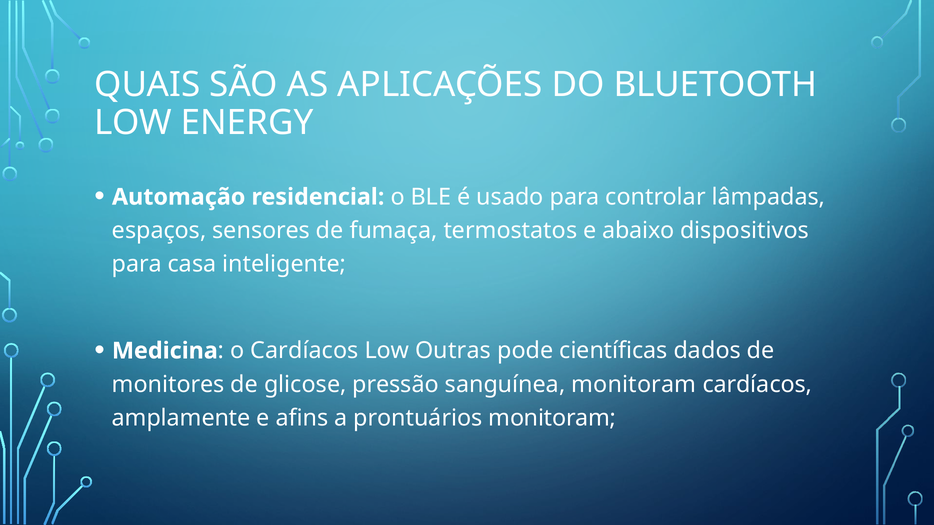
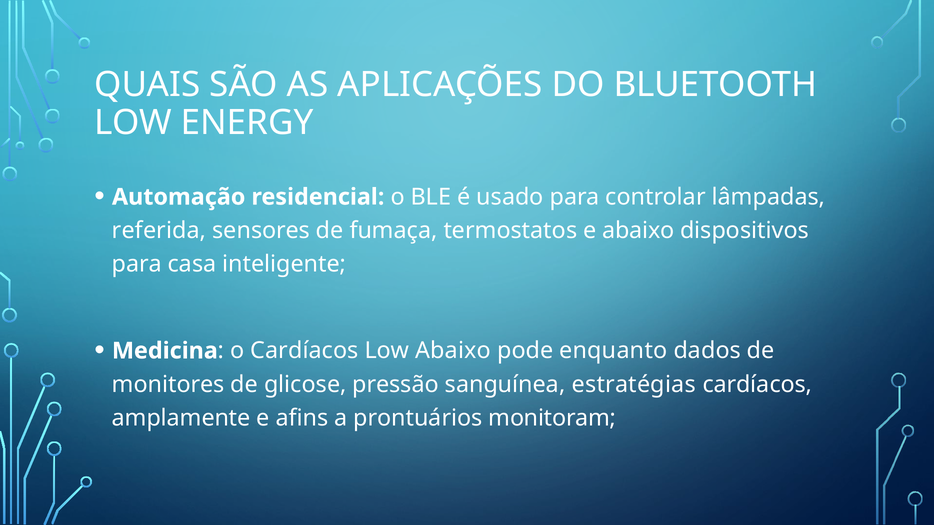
espaços: espaços -> referida
Low Outras: Outras -> Abaixo
científicas: científicas -> enquanto
sanguínea monitoram: monitoram -> estratégias
